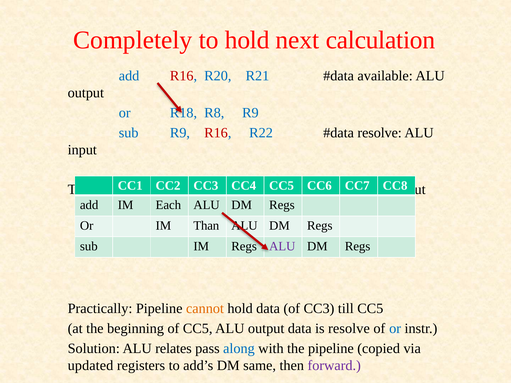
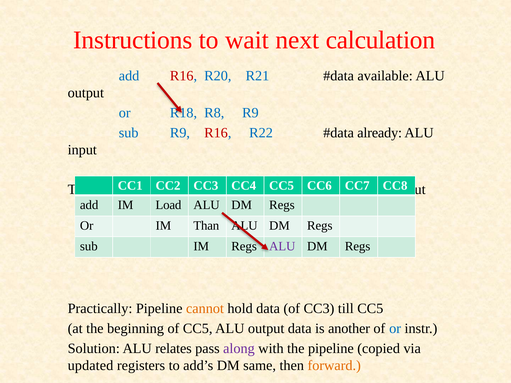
Completely: Completely -> Instructions
to hold: hold -> wait
resolve at (380, 133): resolve -> already
Each: Each -> Load
is resolve: resolve -> another
along colour: blue -> purple
forward at (334, 366) colour: purple -> orange
